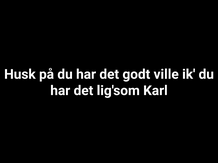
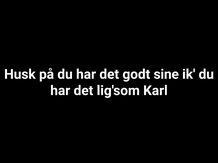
ville: ville -> sine
